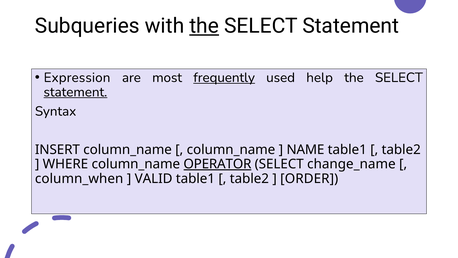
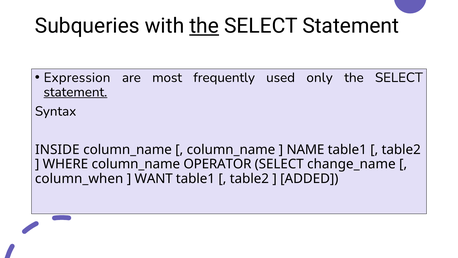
frequently underline: present -> none
help: help -> only
INSERT: INSERT -> INSIDE
OPERATOR underline: present -> none
VALID: VALID -> WANT
ORDER: ORDER -> ADDED
